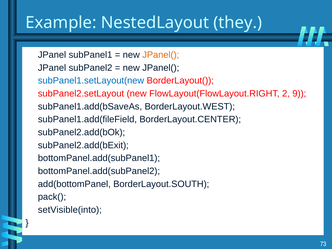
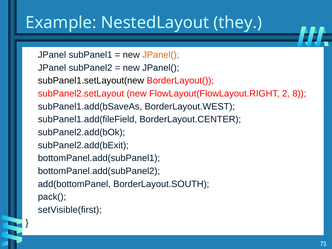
subPanel1.setLayout(new colour: blue -> black
9: 9 -> 8
setVisible(into: setVisible(into -> setVisible(first
